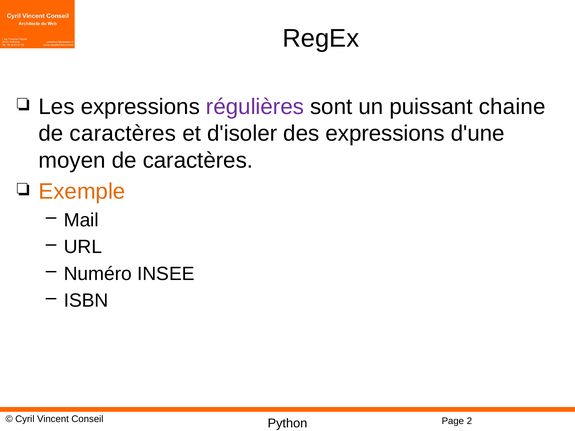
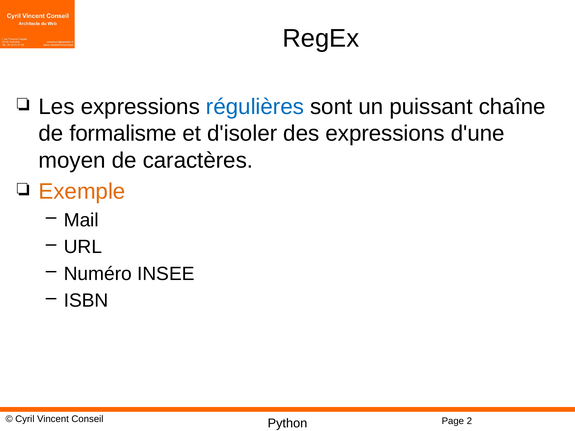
régulières colour: purple -> blue
chaine: chaine -> chaîne
caractères at (123, 134): caractères -> formalisme
